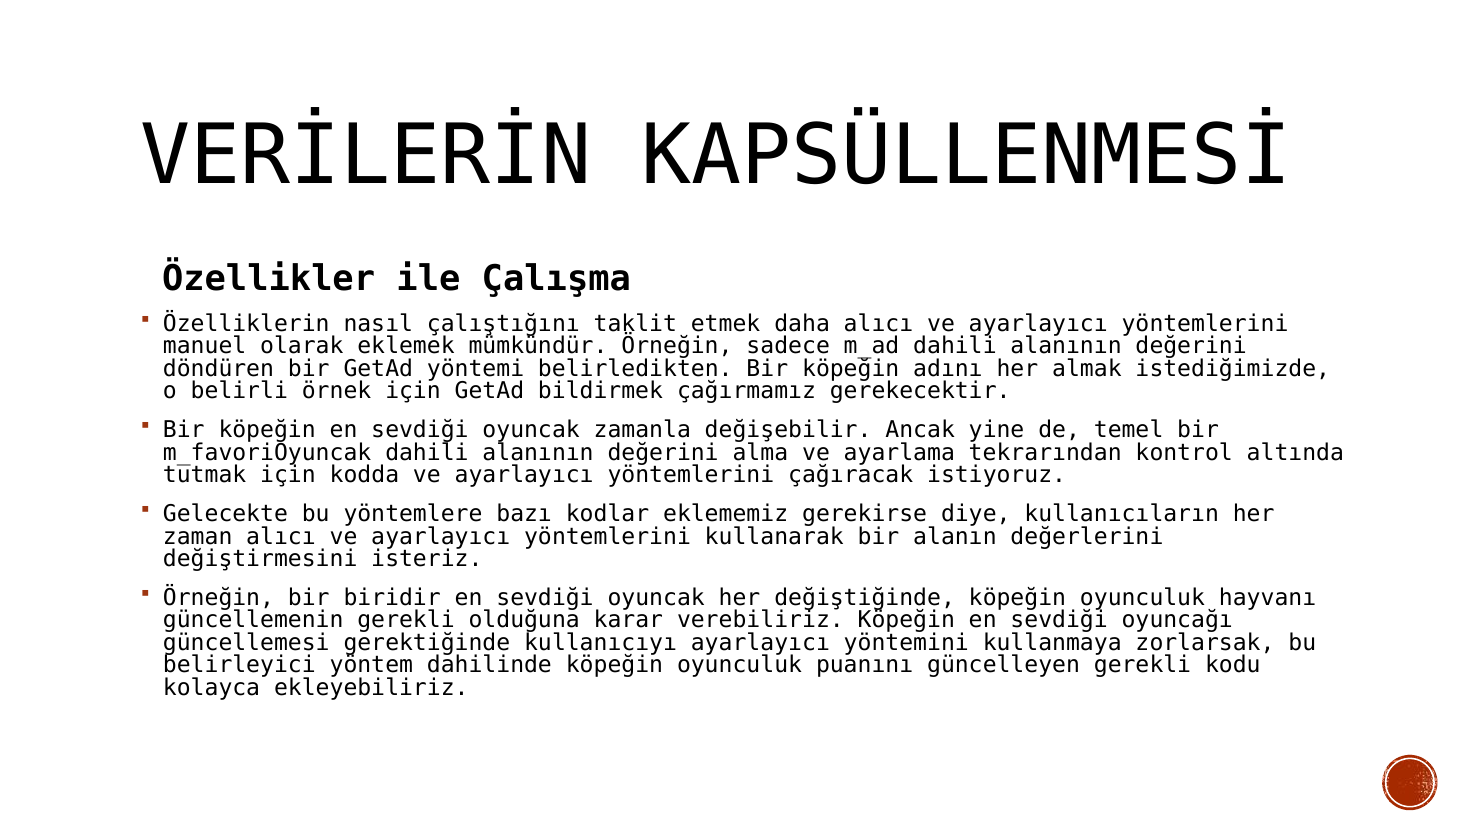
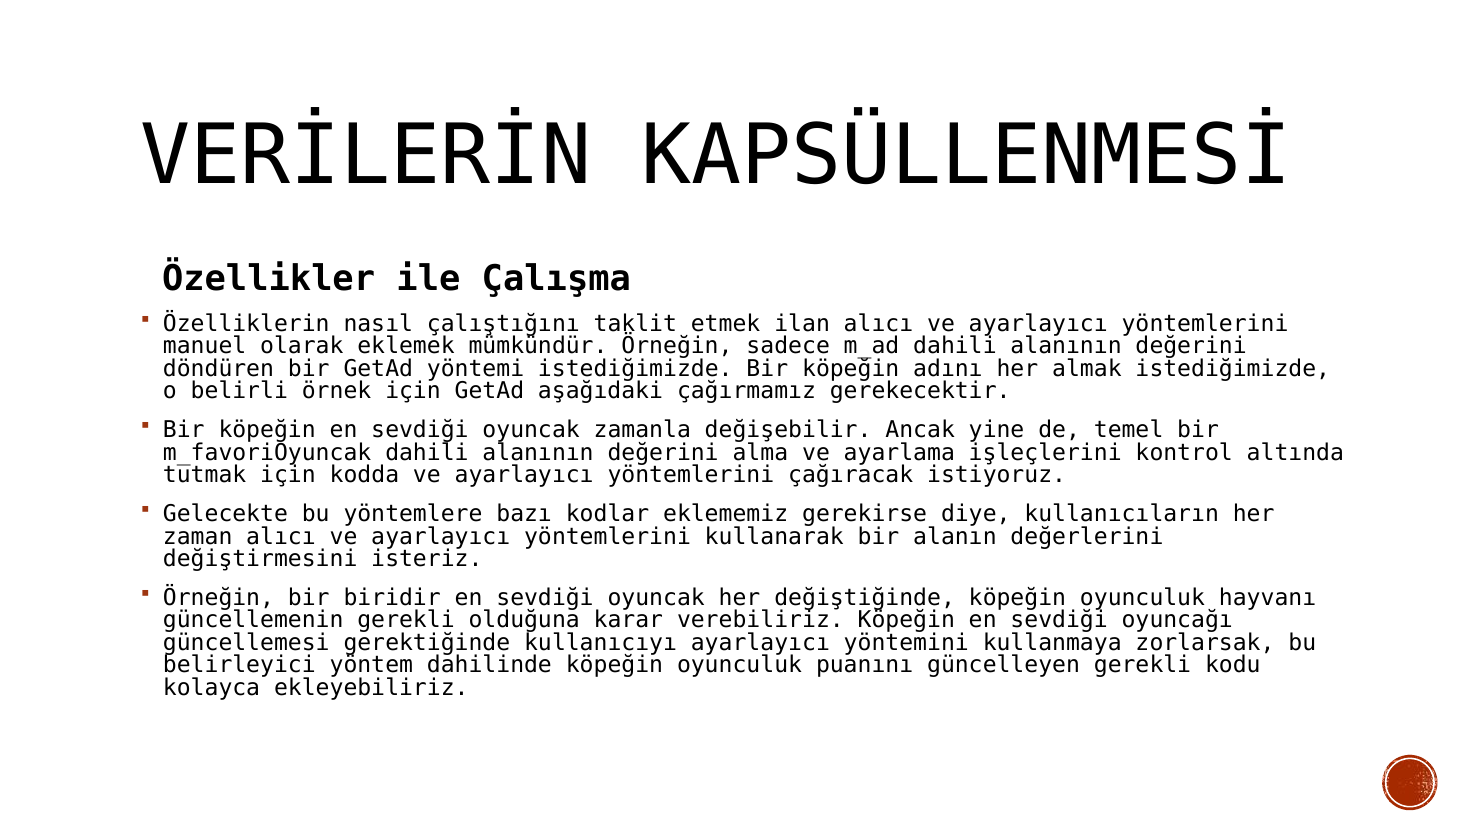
daha: daha -> ilan
yöntemi belirledikten: belirledikten -> istediğimizde
bildirmek: bildirmek -> aşağıdaki
tekrarından: tekrarından -> işleçlerini
